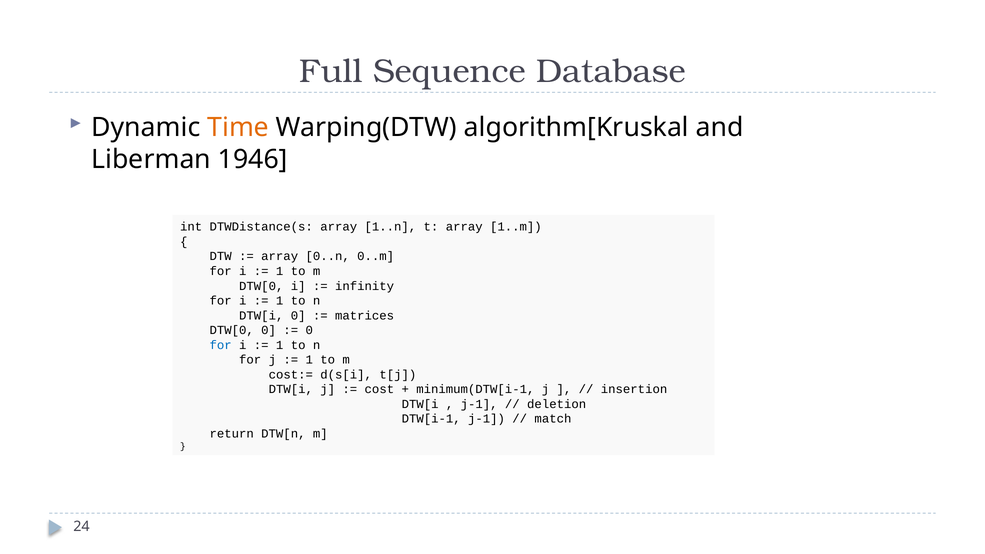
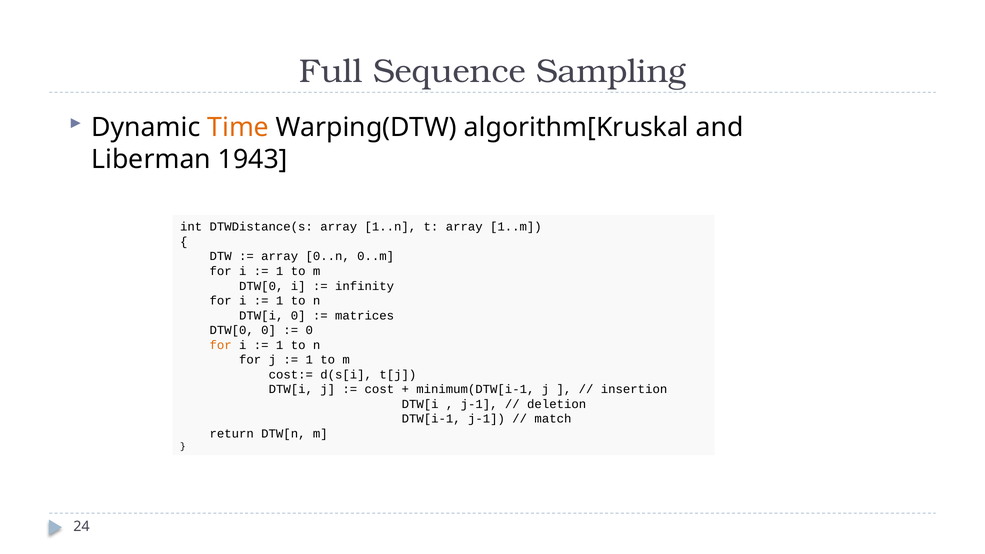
Database: Database -> Sampling
1946: 1946 -> 1943
for at (221, 345) colour: blue -> orange
